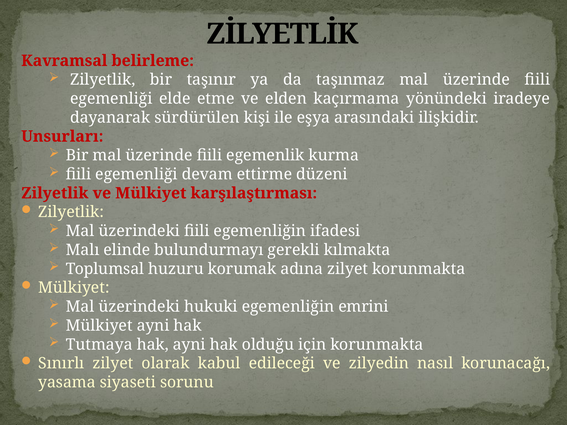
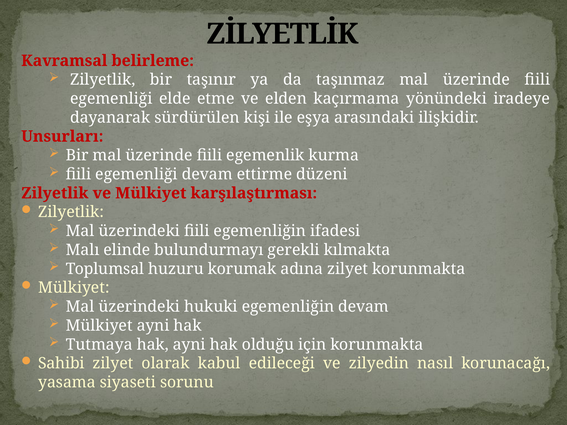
egemenliğin emrini: emrini -> devam
Sınırlı: Sınırlı -> Sahibi
